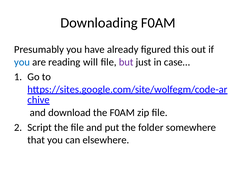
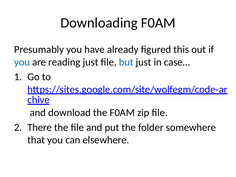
reading will: will -> just
but colour: purple -> blue
Script: Script -> There
